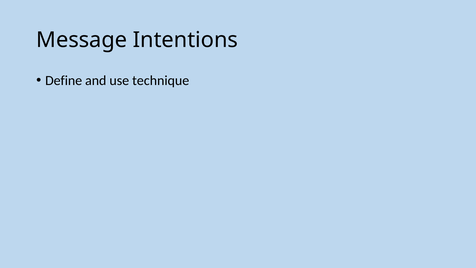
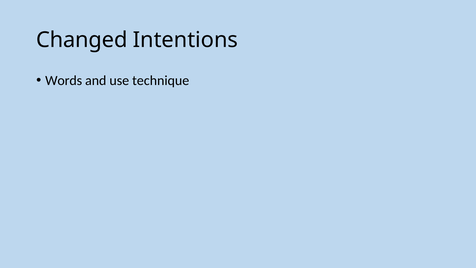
Message: Message -> Changed
Define: Define -> Words
